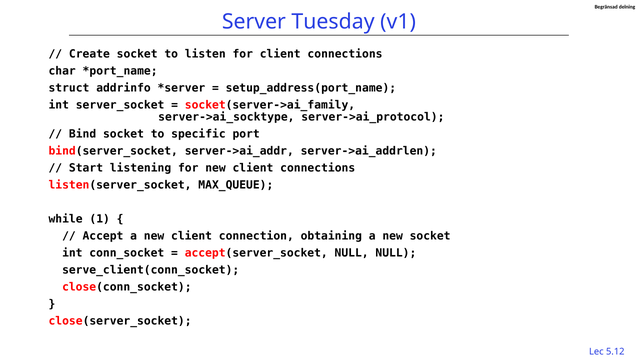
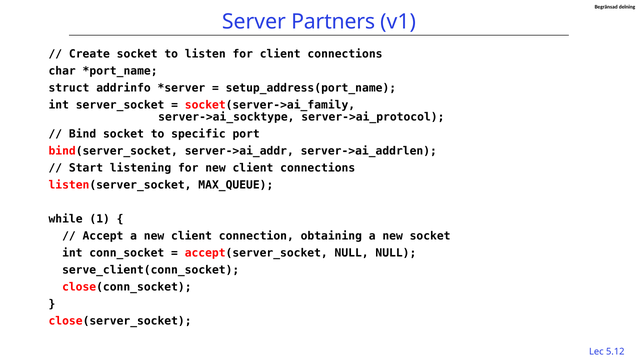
Tuesday: Tuesday -> Partners
